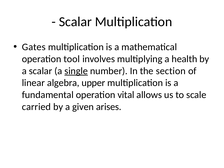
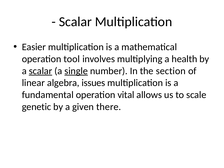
Gates: Gates -> Easier
scalar at (41, 71) underline: none -> present
upper: upper -> issues
carried: carried -> genetic
arises: arises -> there
